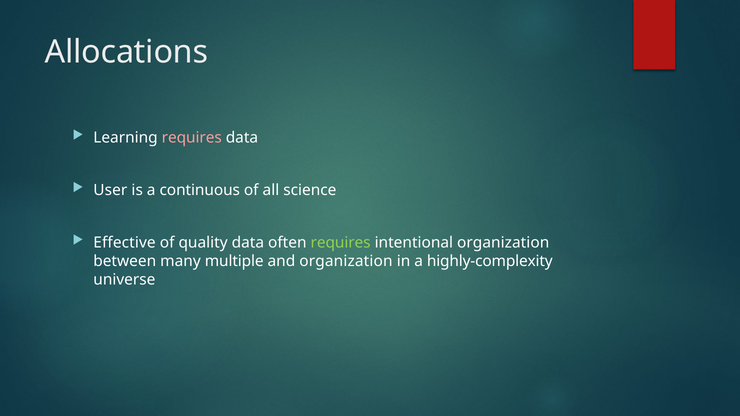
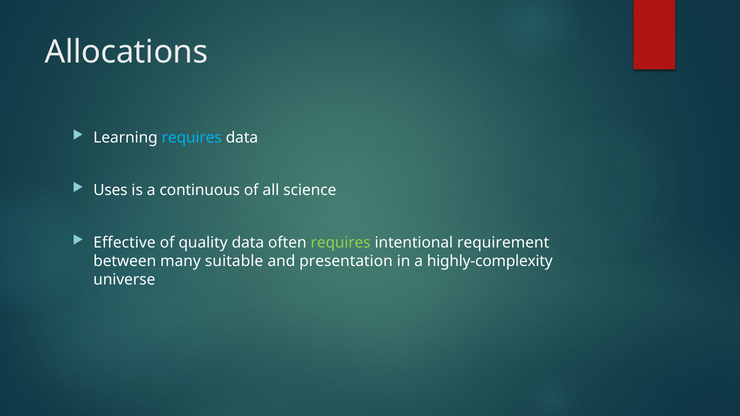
requires at (192, 138) colour: pink -> light blue
User: User -> Uses
intentional organization: organization -> requirement
multiple: multiple -> suitable
and organization: organization -> presentation
